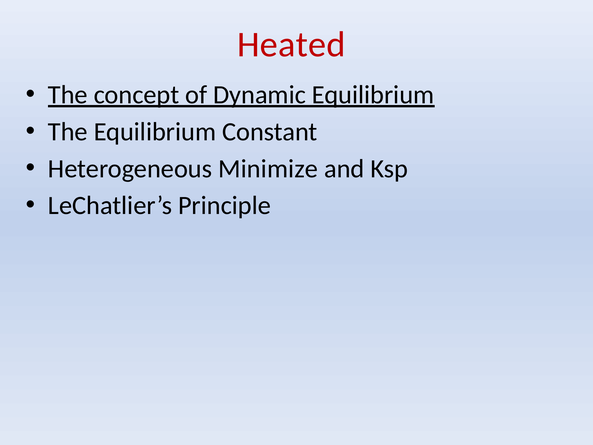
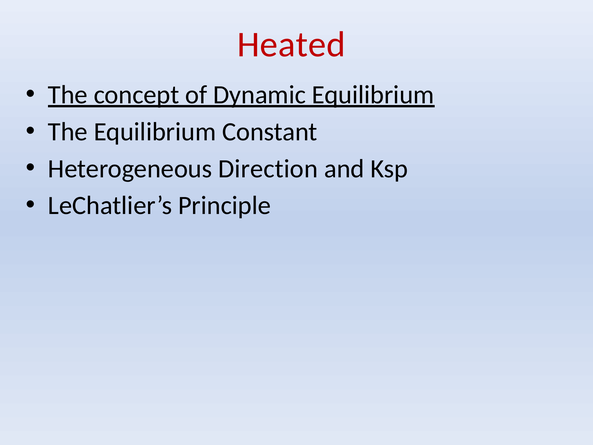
Minimize: Minimize -> Direction
